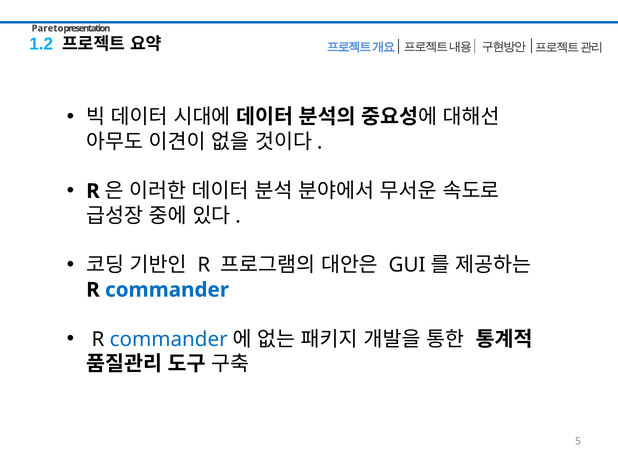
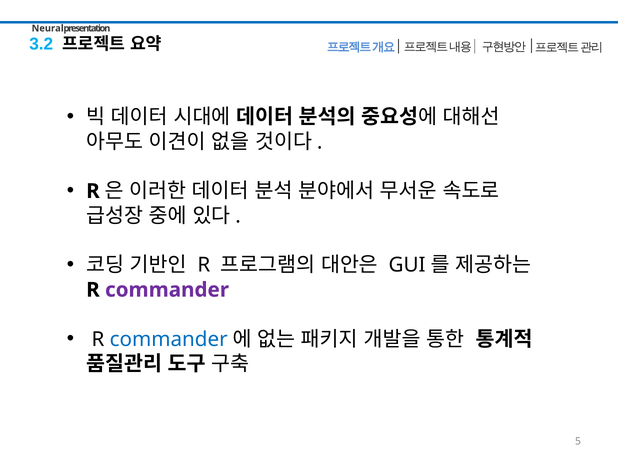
Pareto: Pareto -> Neural
1.2: 1.2 -> 3.2
commander at (167, 290) colour: blue -> purple
